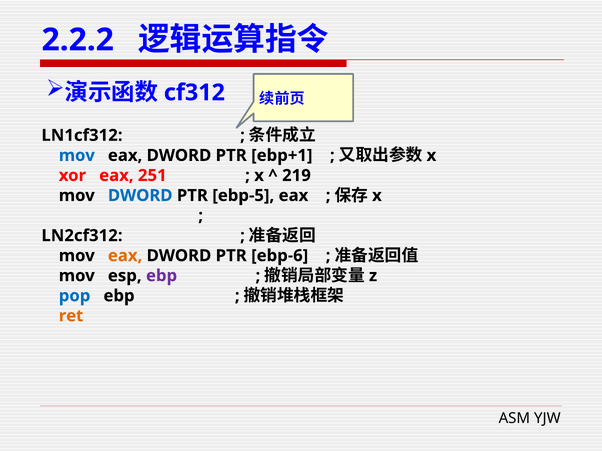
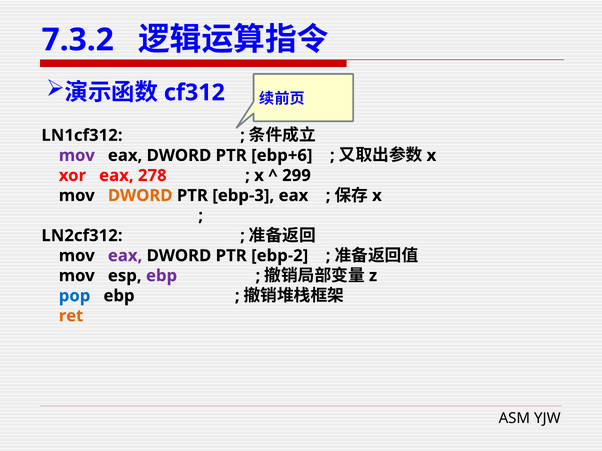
2.2.2: 2.2.2 -> 7.3.2
mov at (77, 156) colour: blue -> purple
ebp+1: ebp+1 -> ebp+6
251: 251 -> 278
219: 219 -> 299
DWORD at (140, 196) colour: blue -> orange
ebp-5: ebp-5 -> ebp-3
eax at (125, 256) colour: orange -> purple
ebp-6: ebp-6 -> ebp-2
